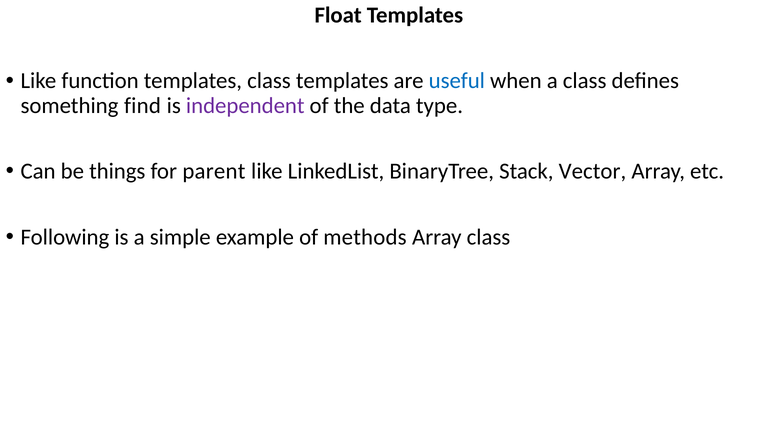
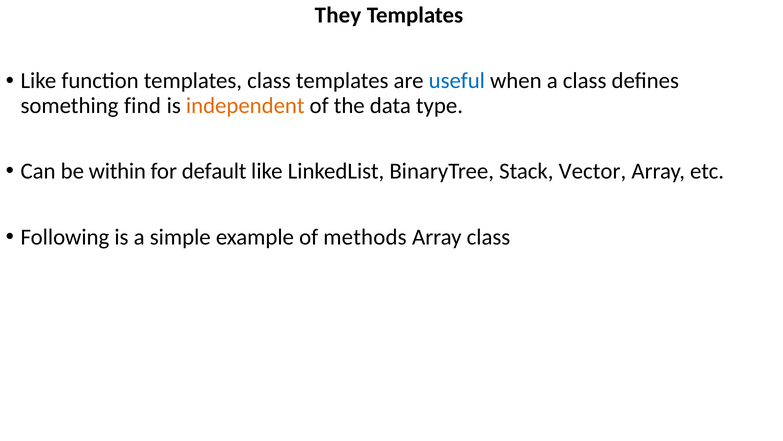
Float: Float -> They
independent colour: purple -> orange
things: things -> within
parent: parent -> default
